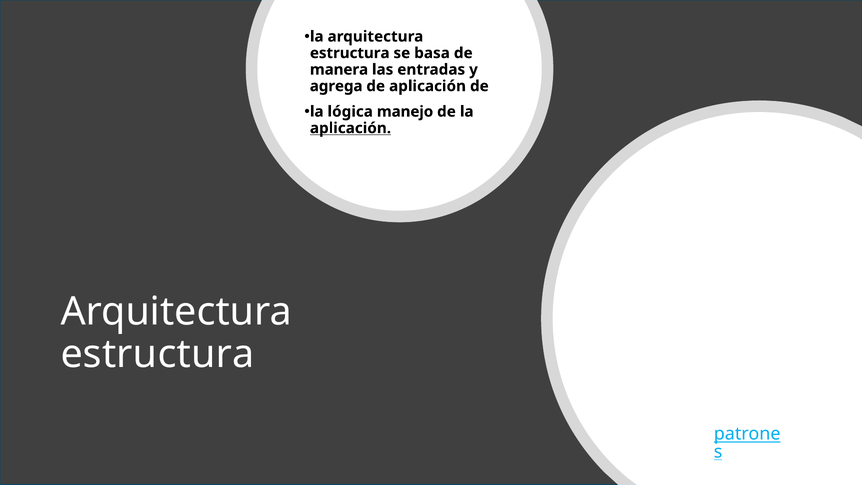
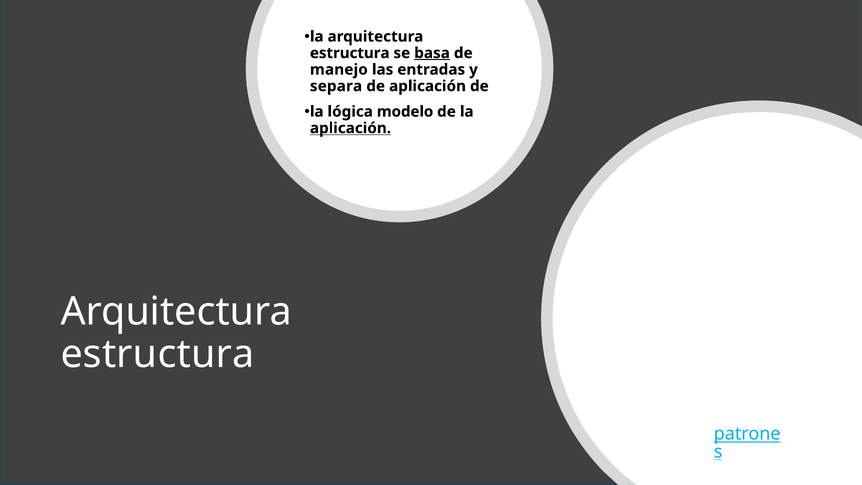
basa underline: none -> present
manera: manera -> manejo
agrega: agrega -> separa
manejo: manejo -> modelo
